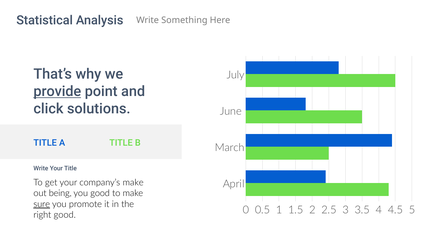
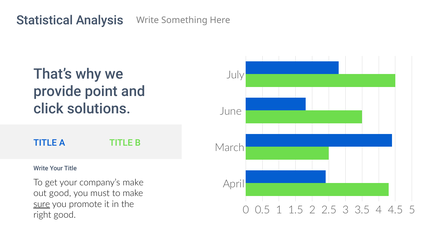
provide underline: present -> none
out being: being -> good
you good: good -> must
